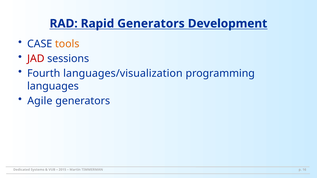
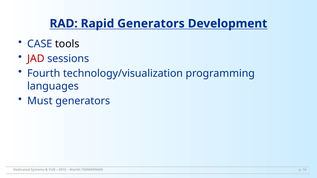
tools colour: orange -> black
languages/visualization: languages/visualization -> technology/visualization
Agile: Agile -> Must
